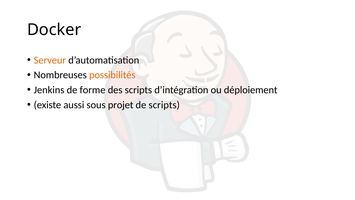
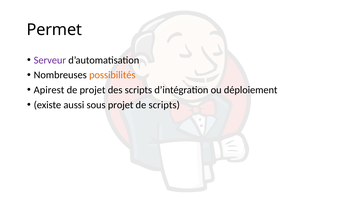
Docker: Docker -> Permet
Serveur colour: orange -> purple
Jenkins: Jenkins -> Apirest
de forme: forme -> projet
